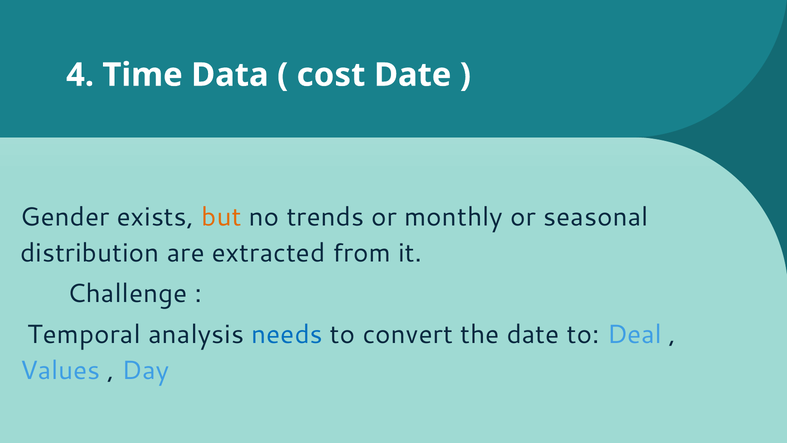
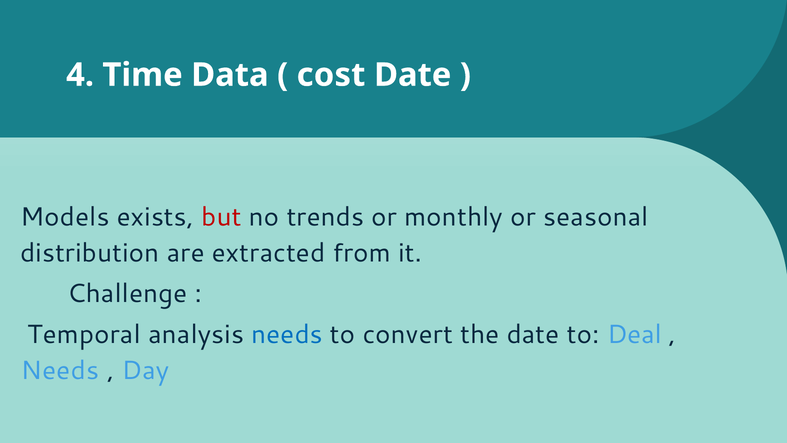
Gender: Gender -> Models
but colour: orange -> red
Values at (60, 370): Values -> Needs
